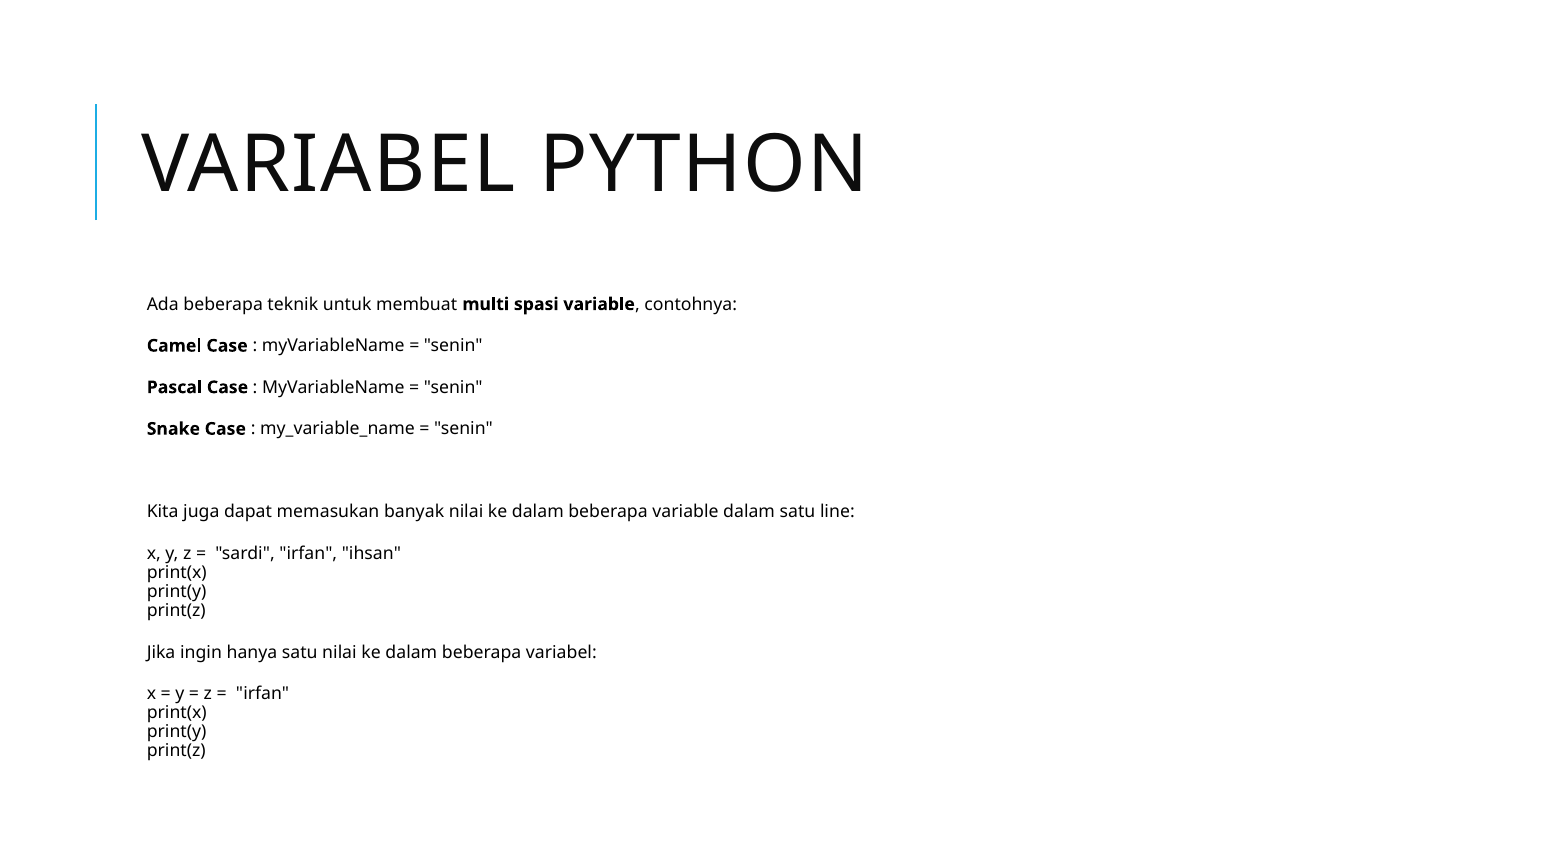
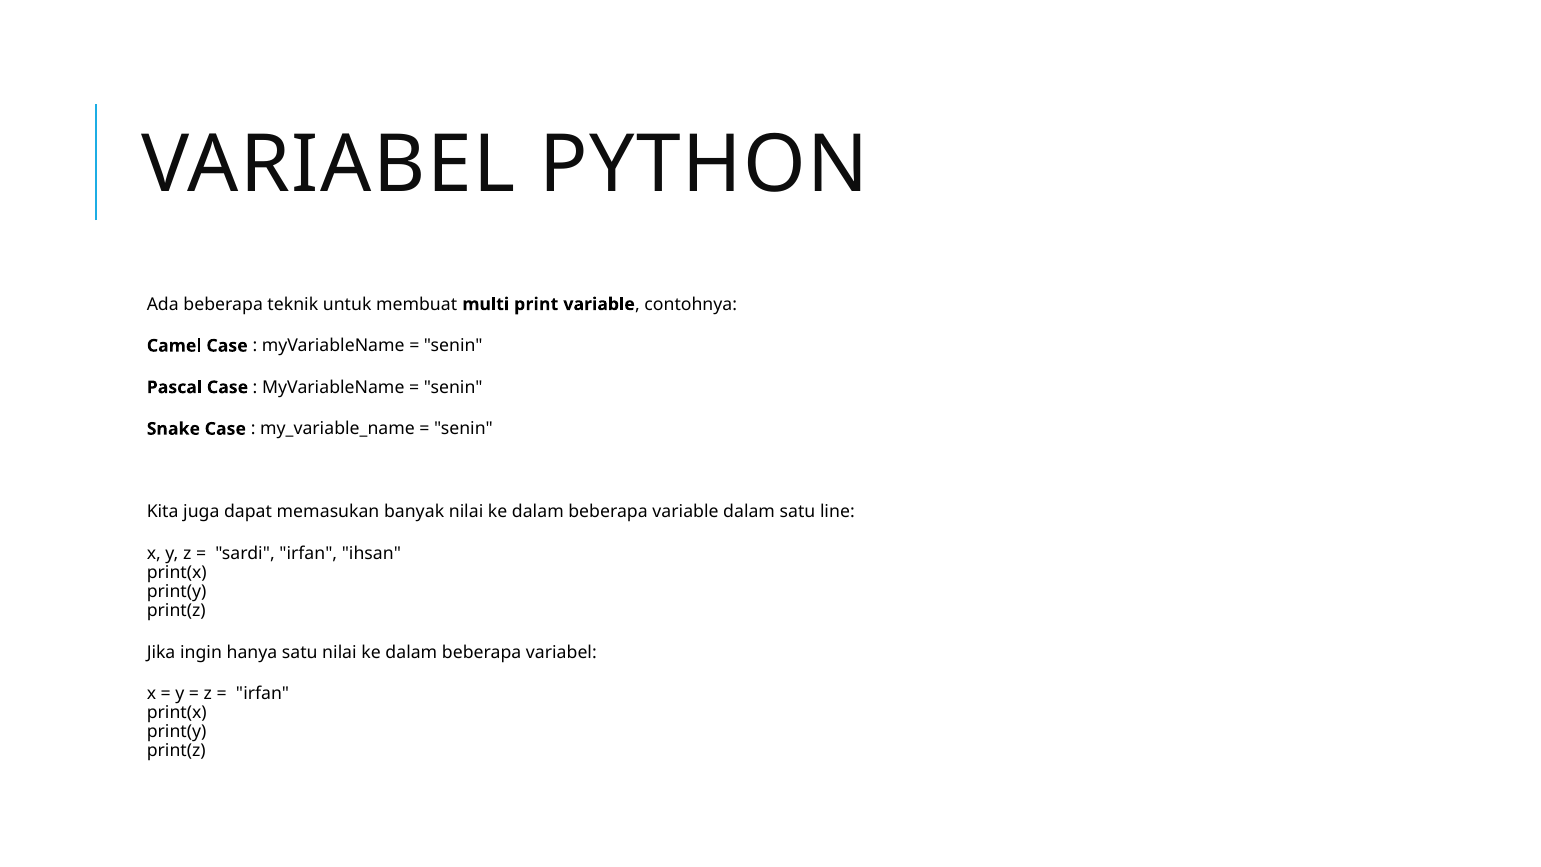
spasi: spasi -> print
